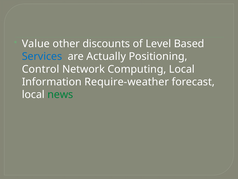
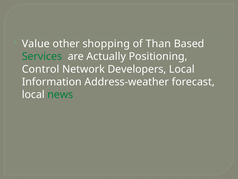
discounts: discounts -> shopping
Level: Level -> Than
Services colour: blue -> green
Computing: Computing -> Developers
Require-weather: Require-weather -> Address-weather
